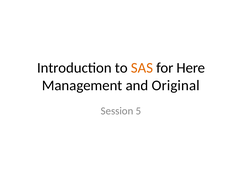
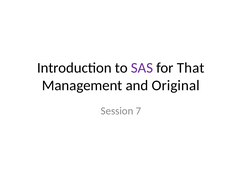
SAS colour: orange -> purple
Here: Here -> That
5: 5 -> 7
